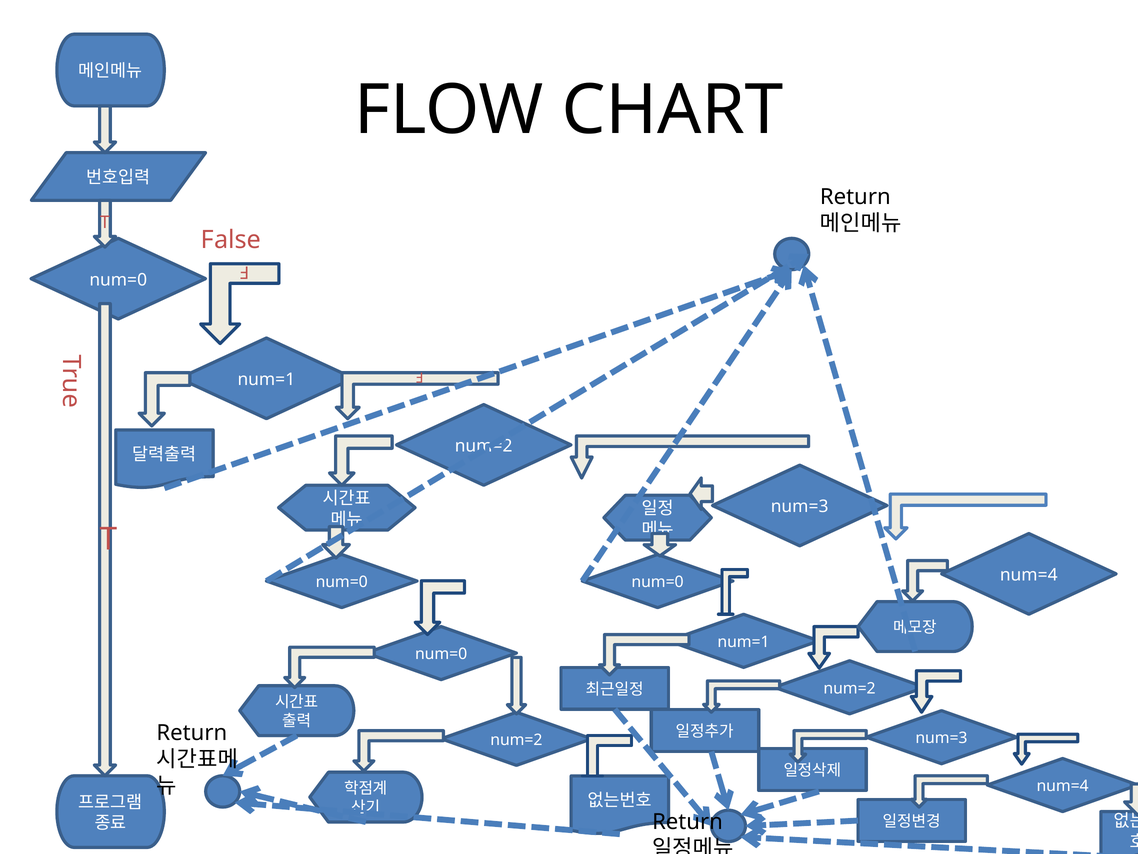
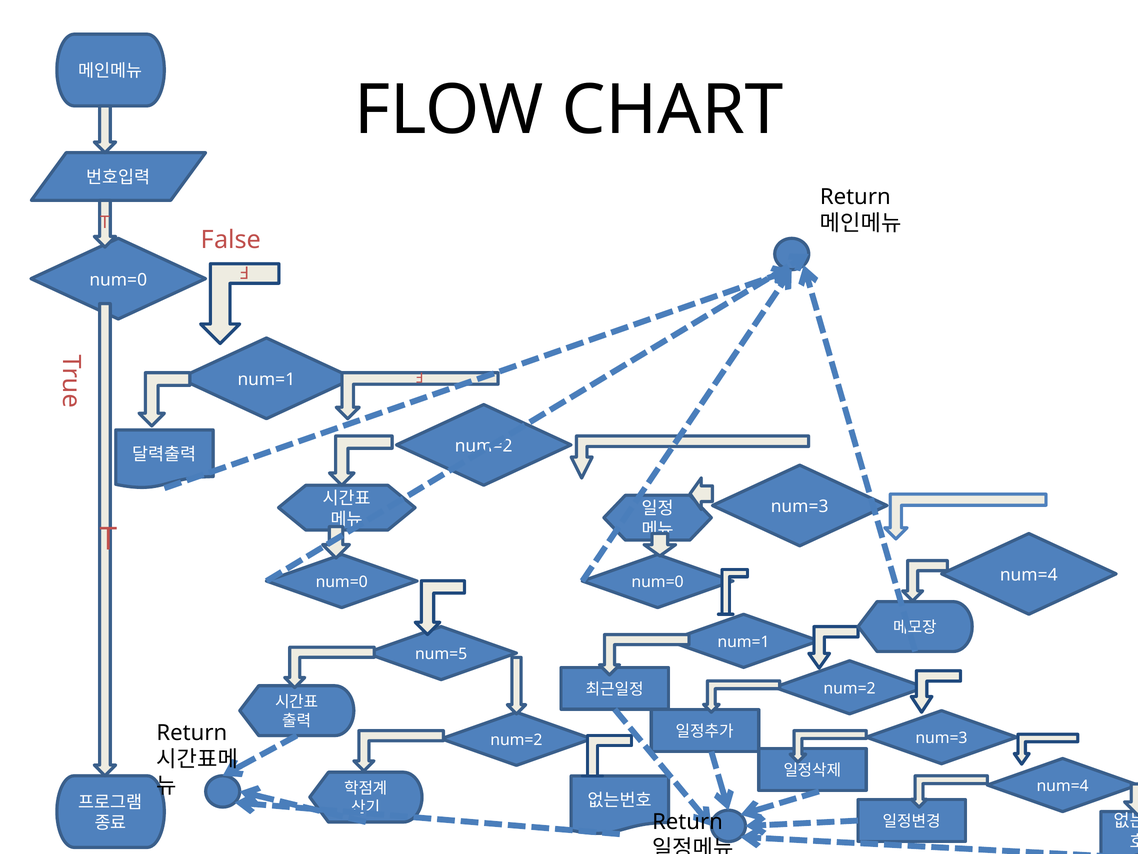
num=0 at (441, 654): num=0 -> num=5
